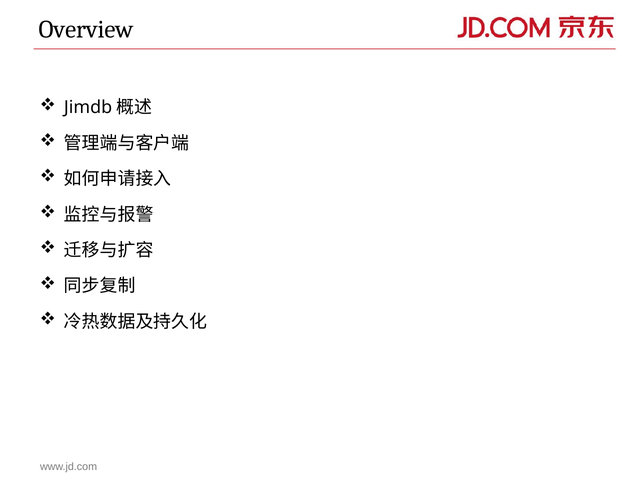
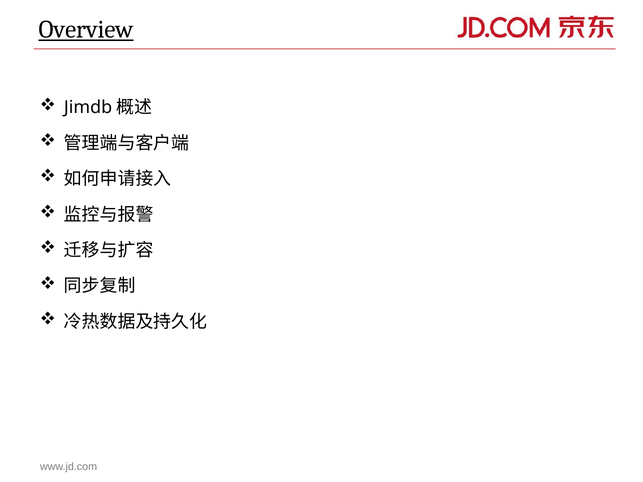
Overview underline: none -> present
